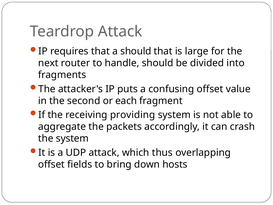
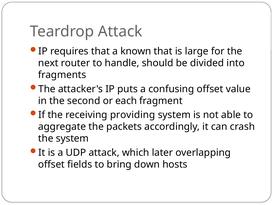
a should: should -> known
thus: thus -> later
